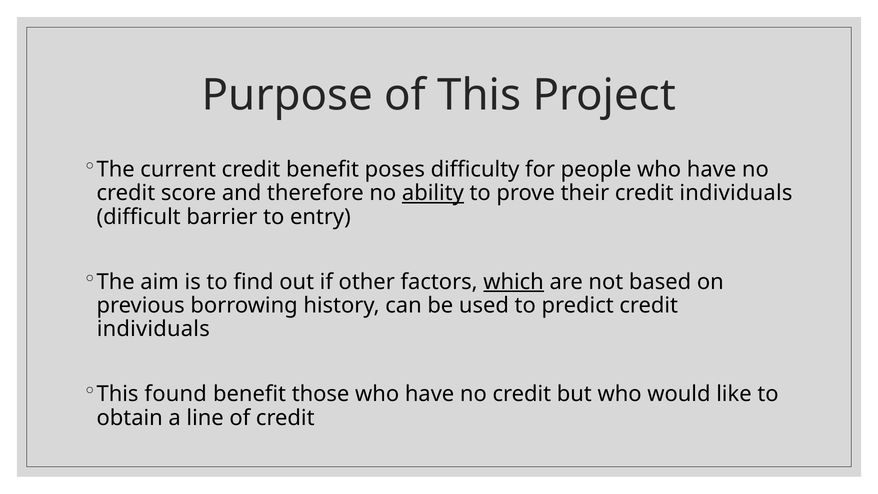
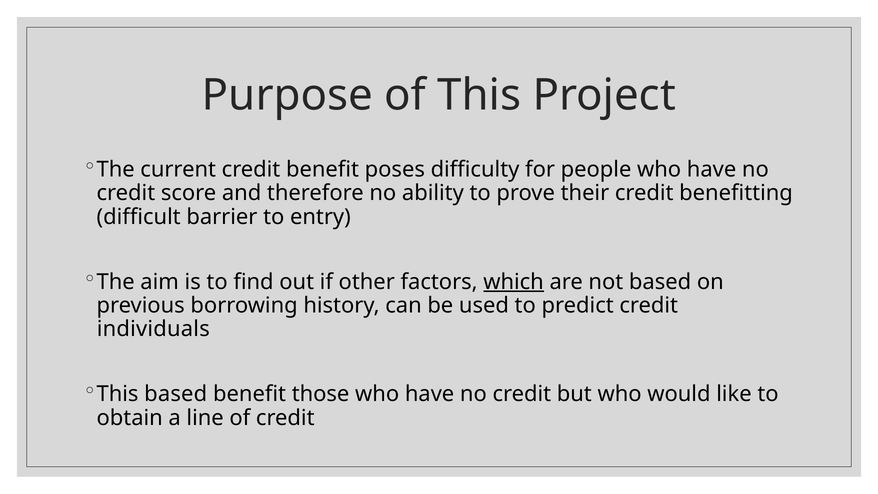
ability underline: present -> none
their credit individuals: individuals -> benefitting
This found: found -> based
